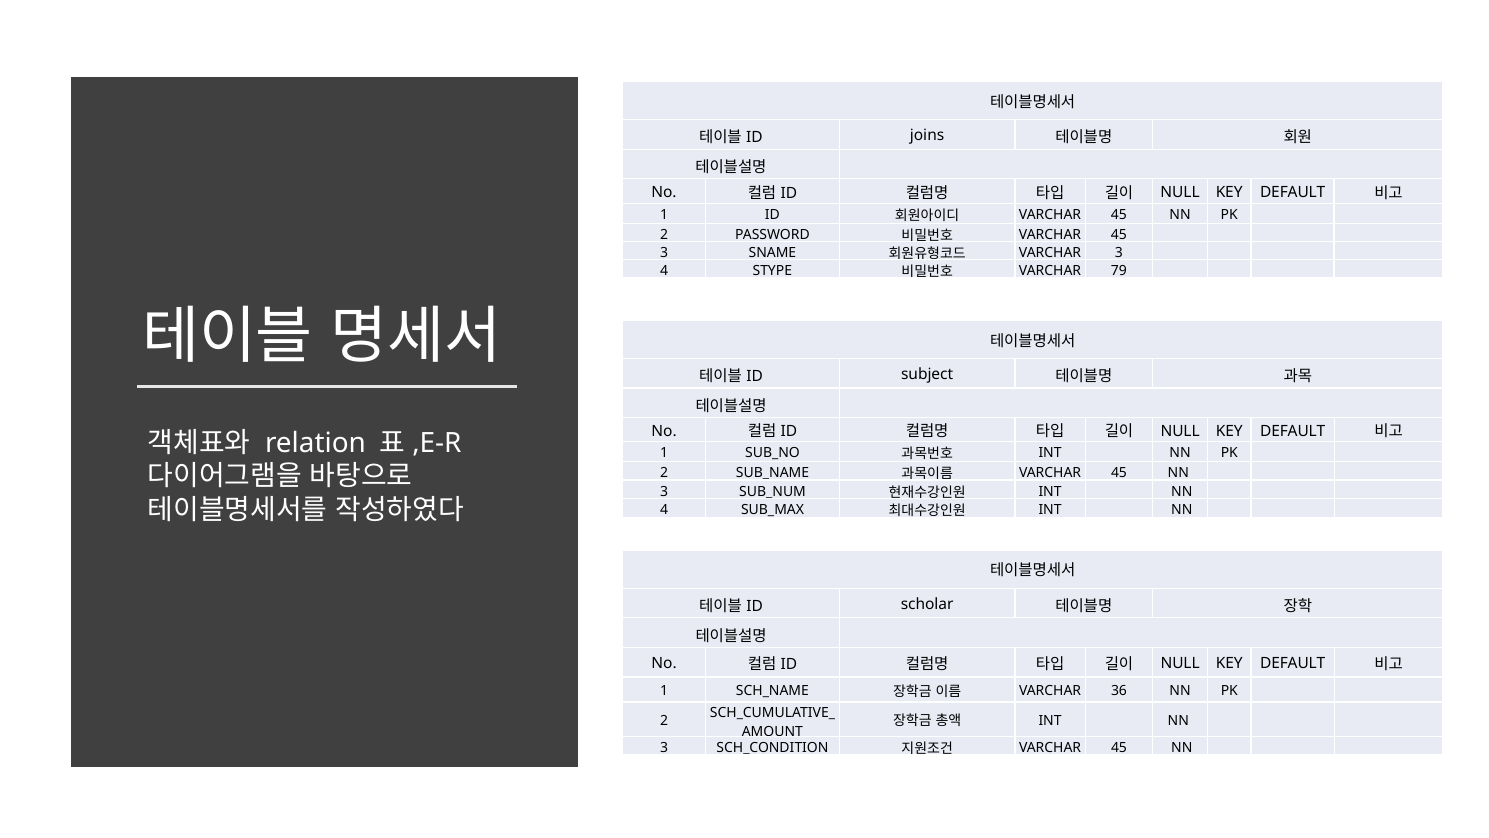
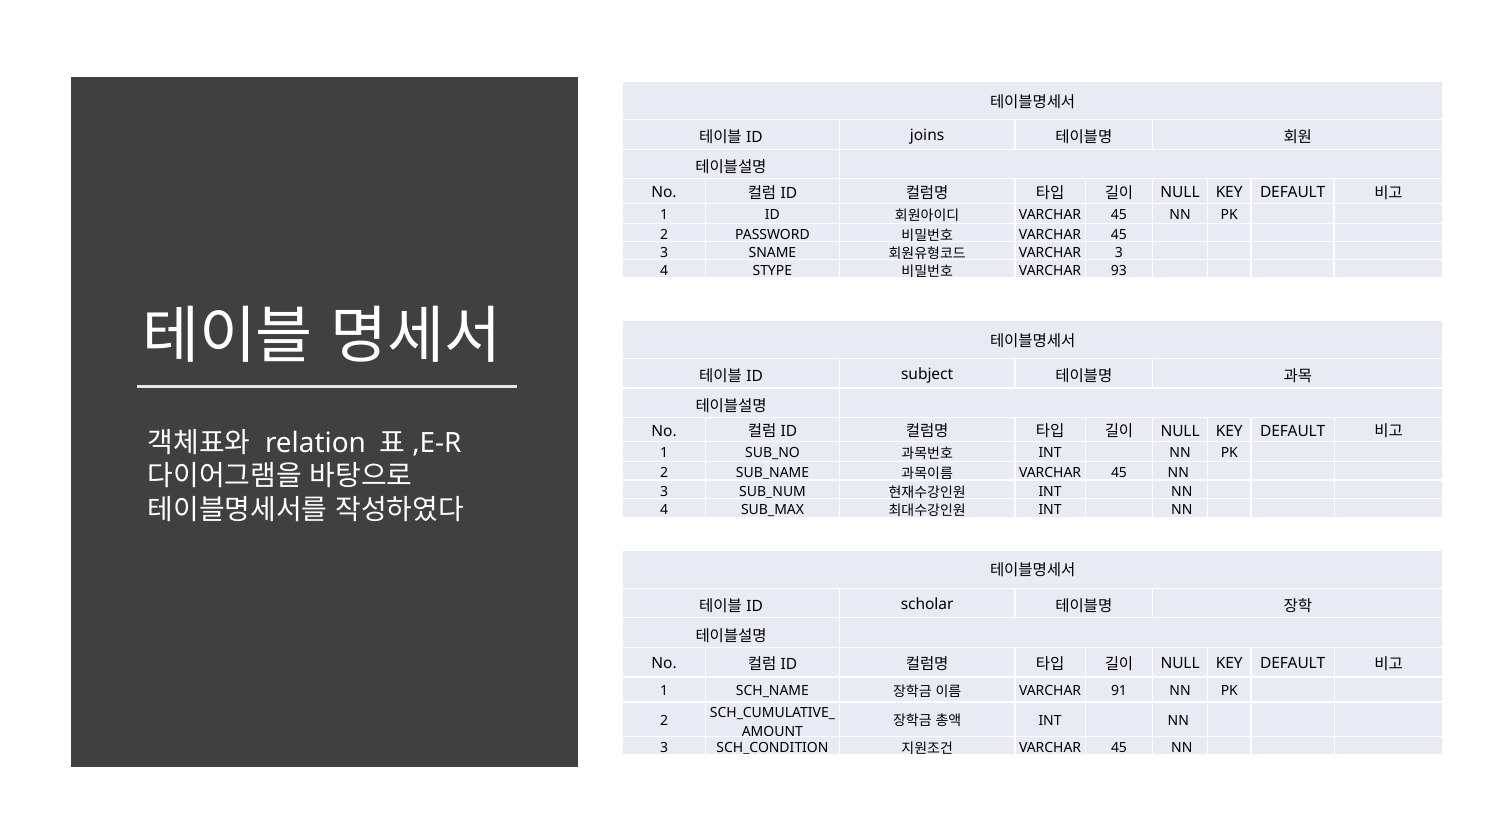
79: 79 -> 93
36: 36 -> 91
